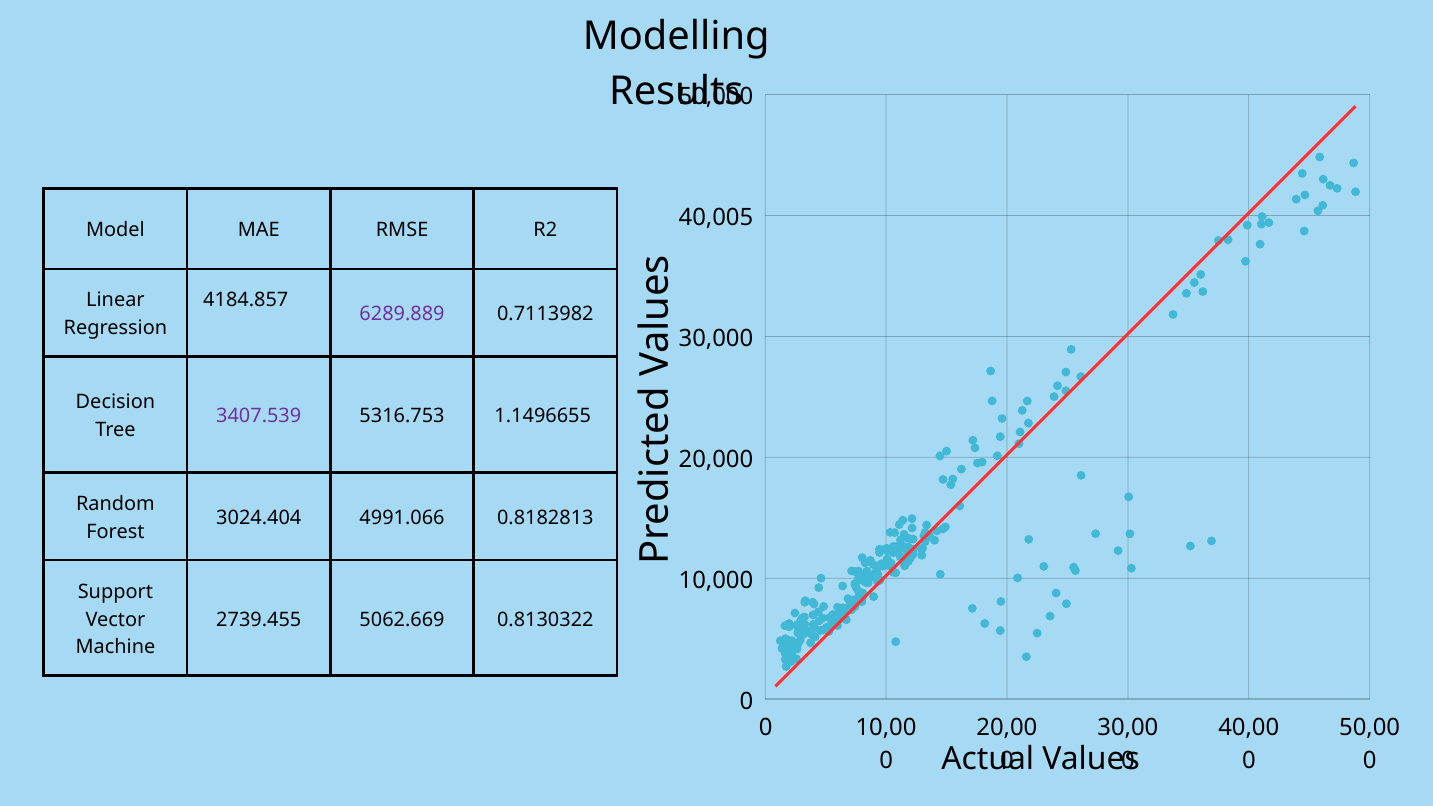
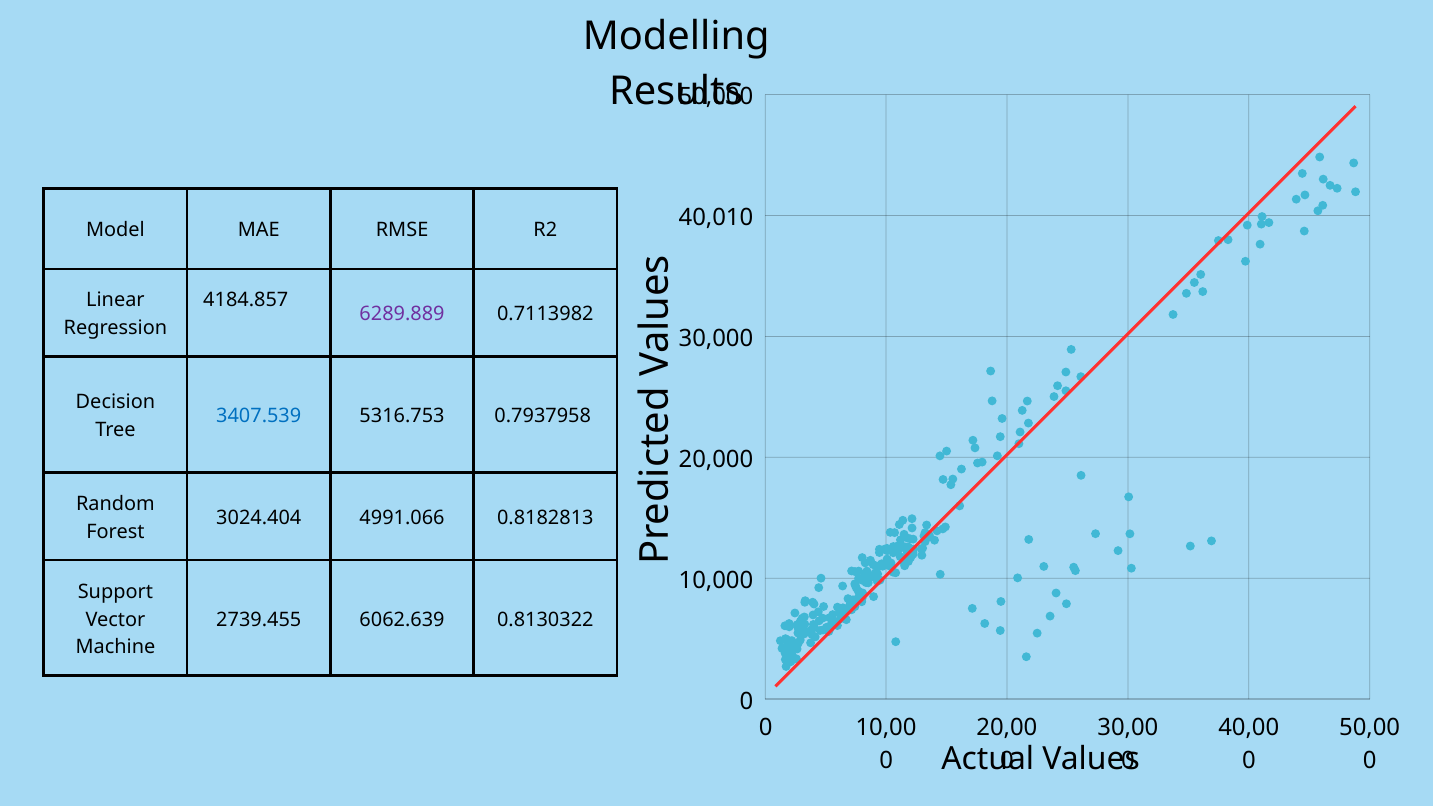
40,005: 40,005 -> 40,010
3407.539 colour: purple -> blue
1.1496655: 1.1496655 -> 0.7937958
5062.669: 5062.669 -> 6062.639
